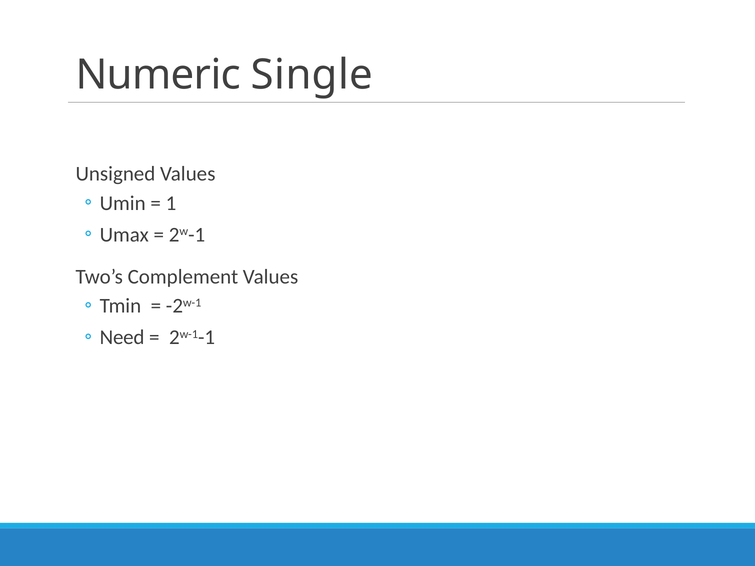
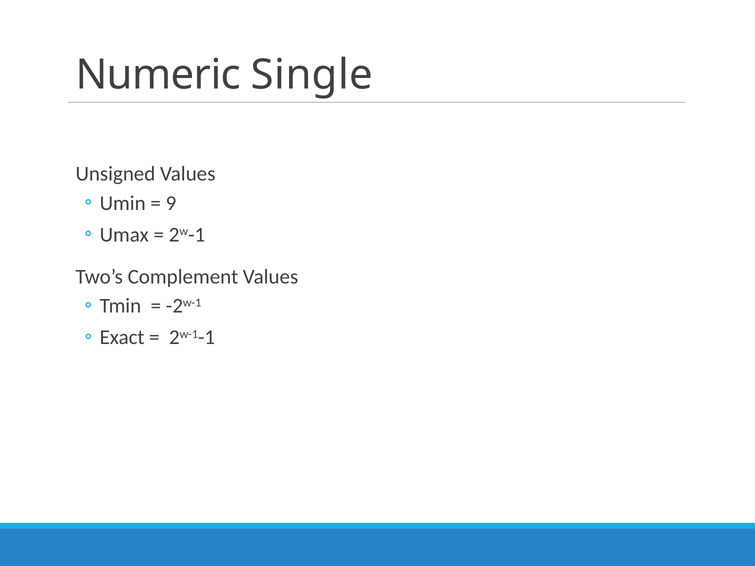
1: 1 -> 9
Need: Need -> Exact
